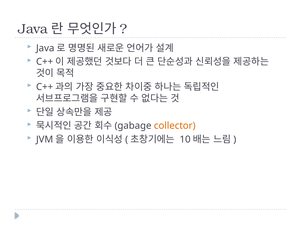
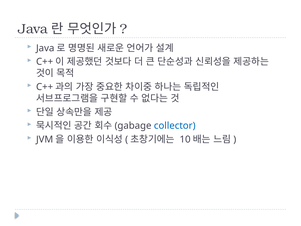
collector colour: orange -> blue
